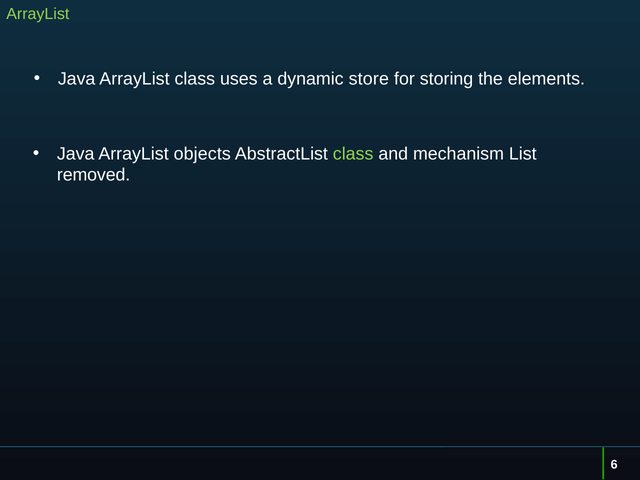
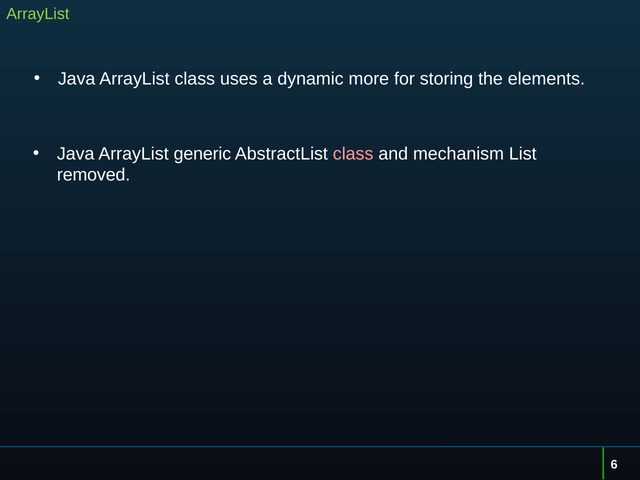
store: store -> more
objects: objects -> generic
class at (353, 154) colour: light green -> pink
